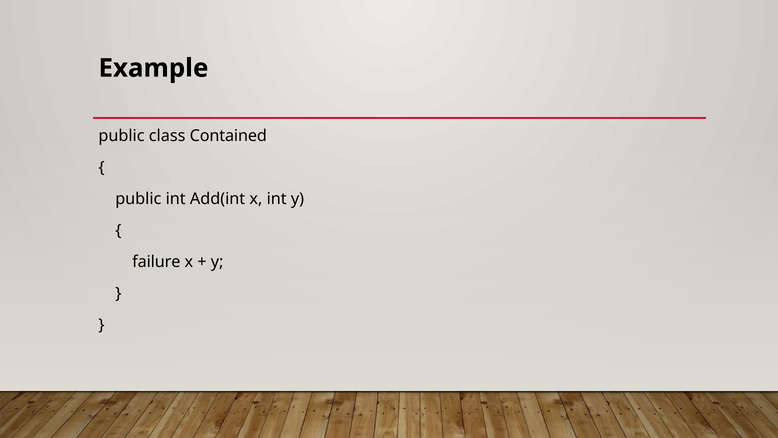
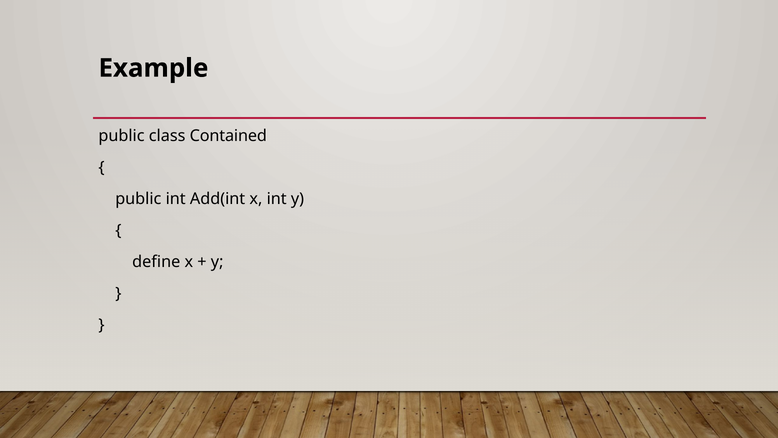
failure: failure -> define
